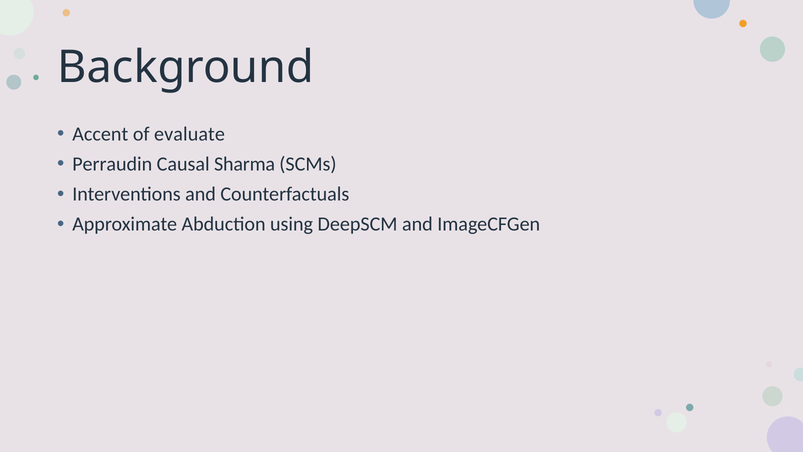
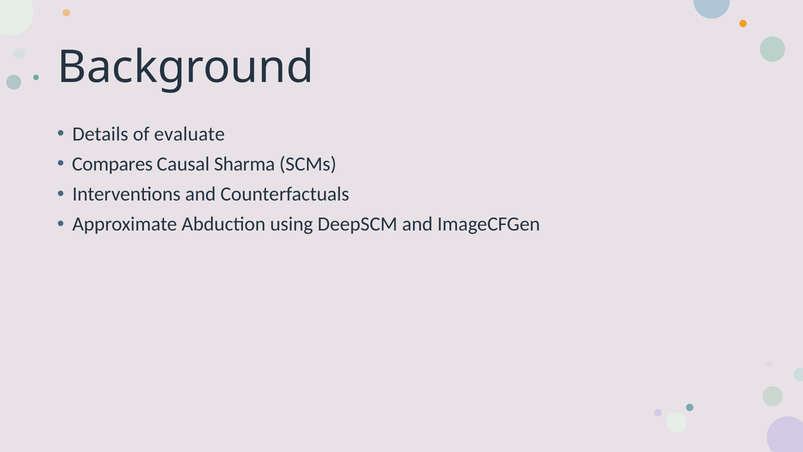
Accent: Accent -> Details
Perraudin: Perraudin -> Compares
